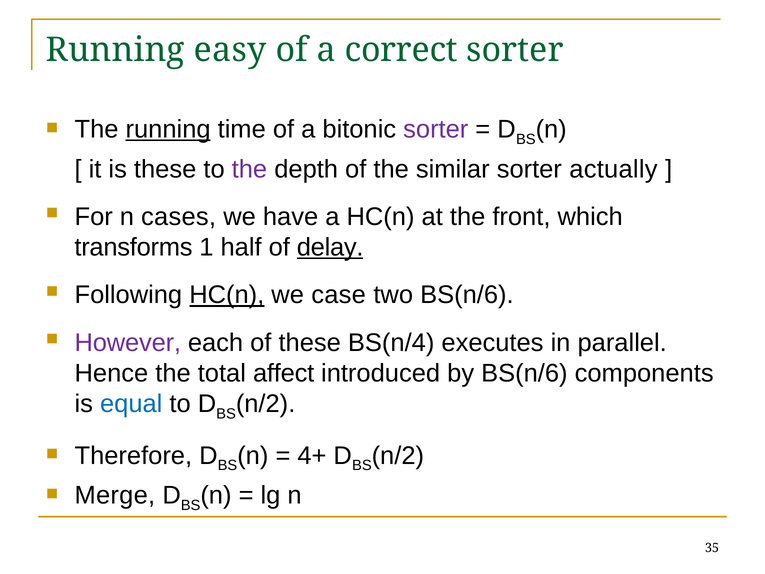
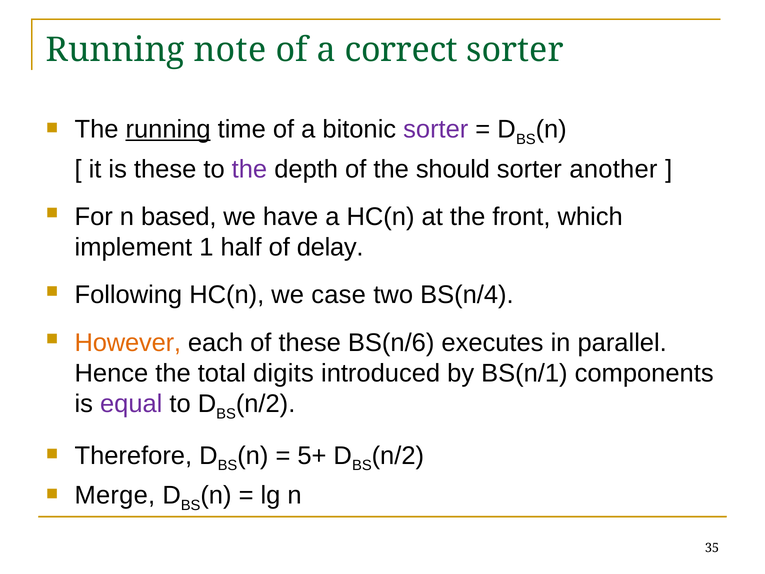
easy: easy -> note
similar: similar -> should
actually: actually -> another
cases: cases -> based
transforms: transforms -> implement
delay underline: present -> none
HC(n at (227, 295) underline: present -> none
two BS(n/6: BS(n/6 -> BS(n/4
However colour: purple -> orange
BS(n/4: BS(n/4 -> BS(n/6
affect: affect -> digits
by BS(n/6: BS(n/6 -> BS(n/1
equal colour: blue -> purple
4+: 4+ -> 5+
